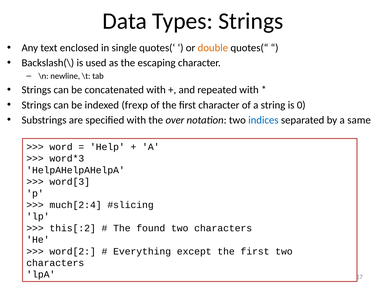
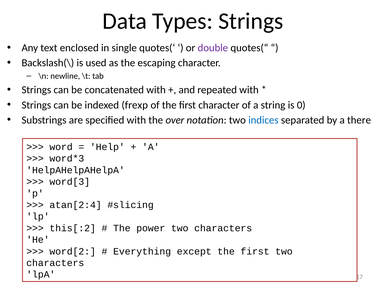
double colour: orange -> purple
same: same -> there
much[2:4: much[2:4 -> atan[2:4
found: found -> power
